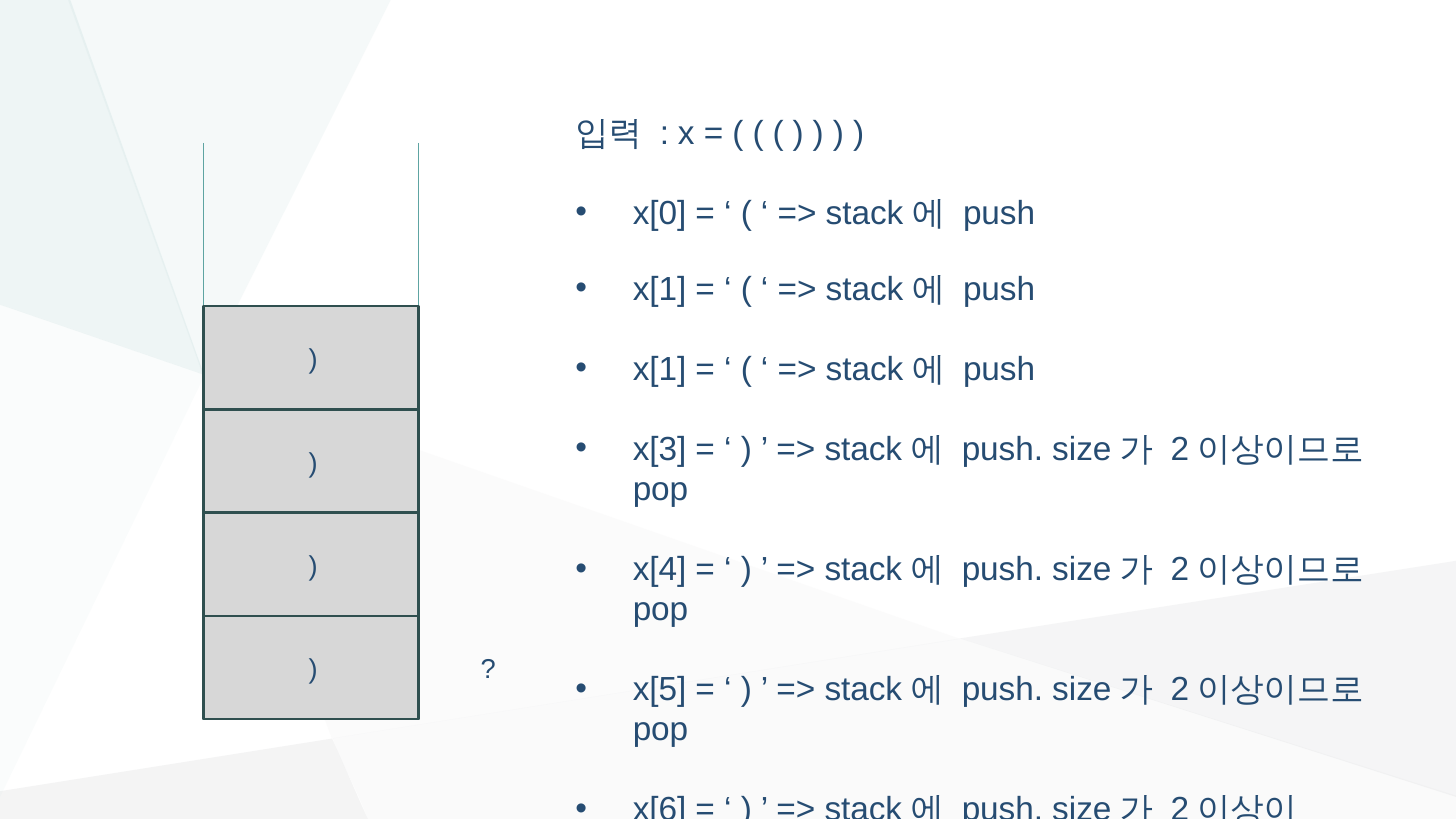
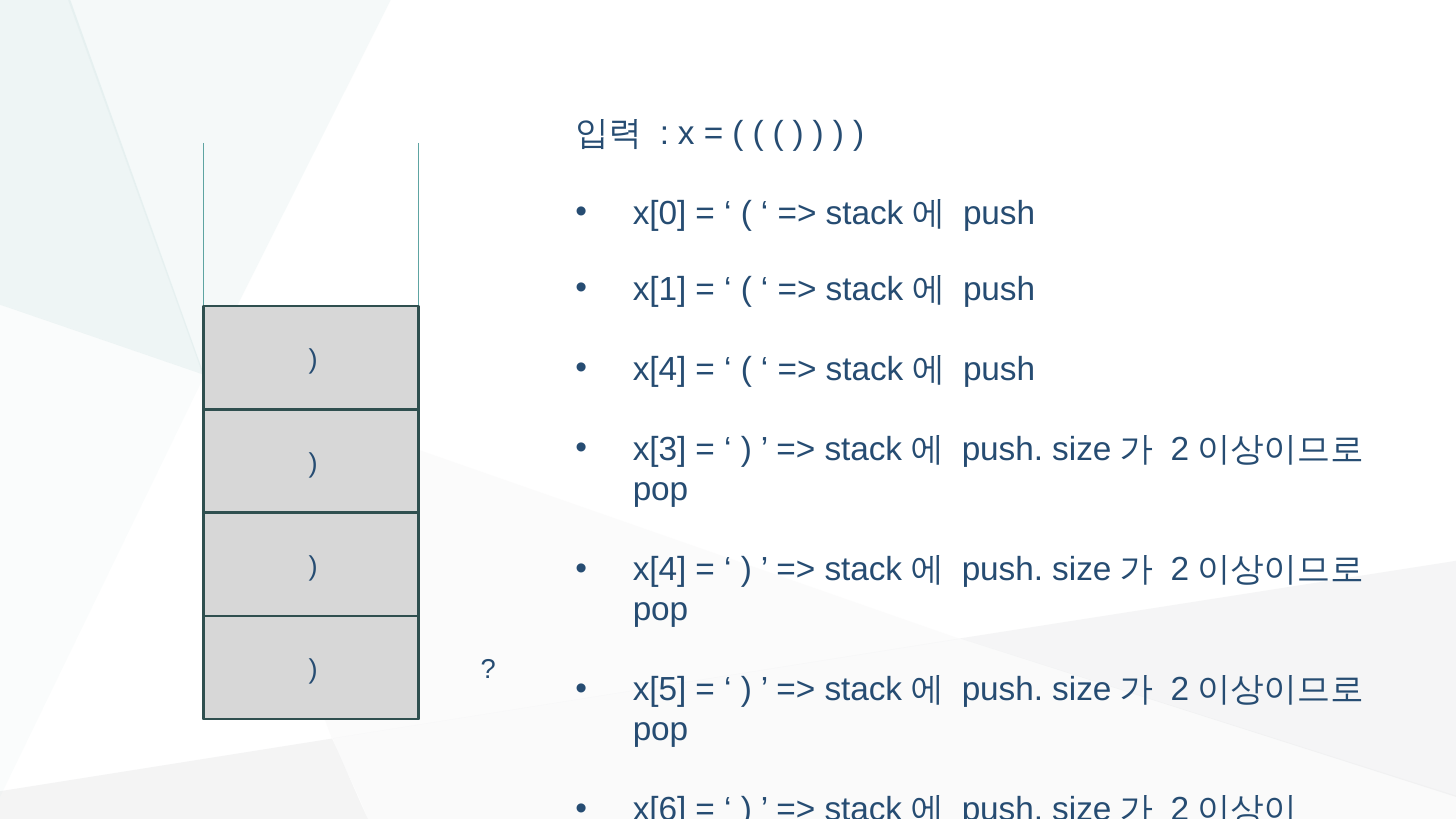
x[1 at (660, 370): x[1 -> x[4
